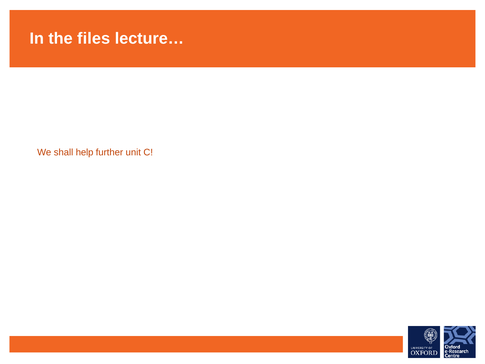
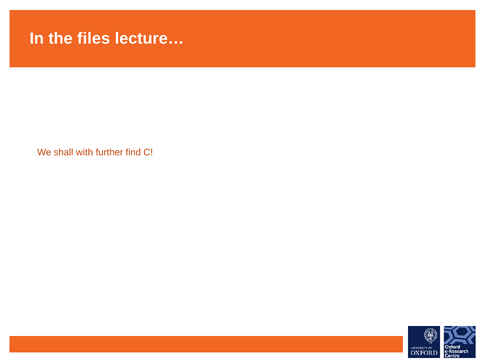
help: help -> with
unit: unit -> find
